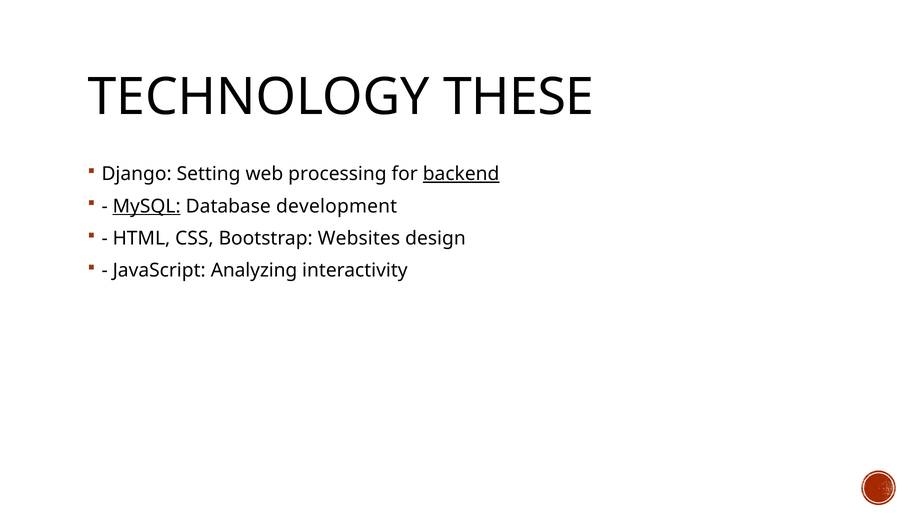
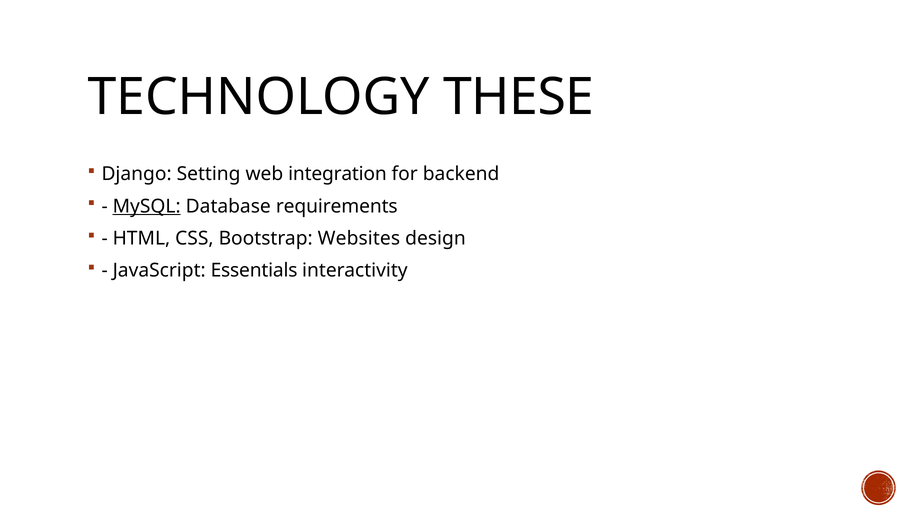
processing: processing -> integration
backend underline: present -> none
development: development -> requirements
Analyzing: Analyzing -> Essentials
